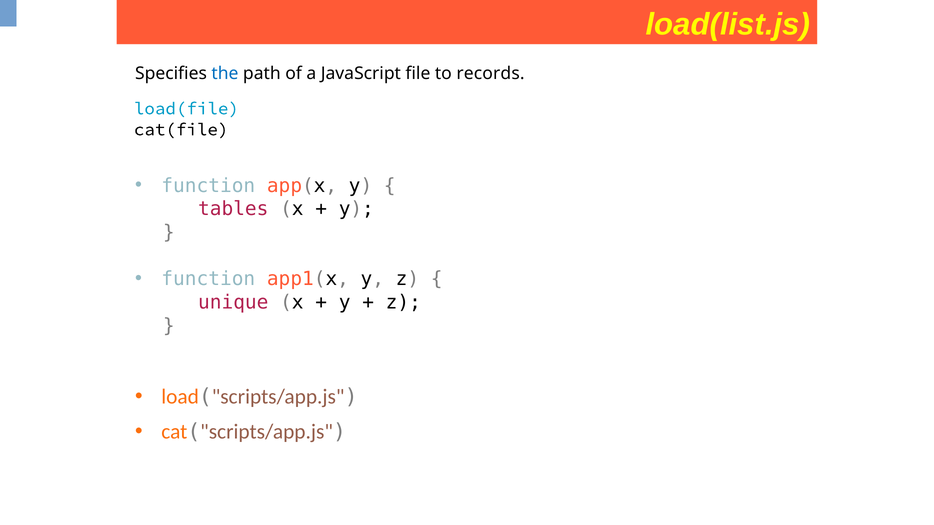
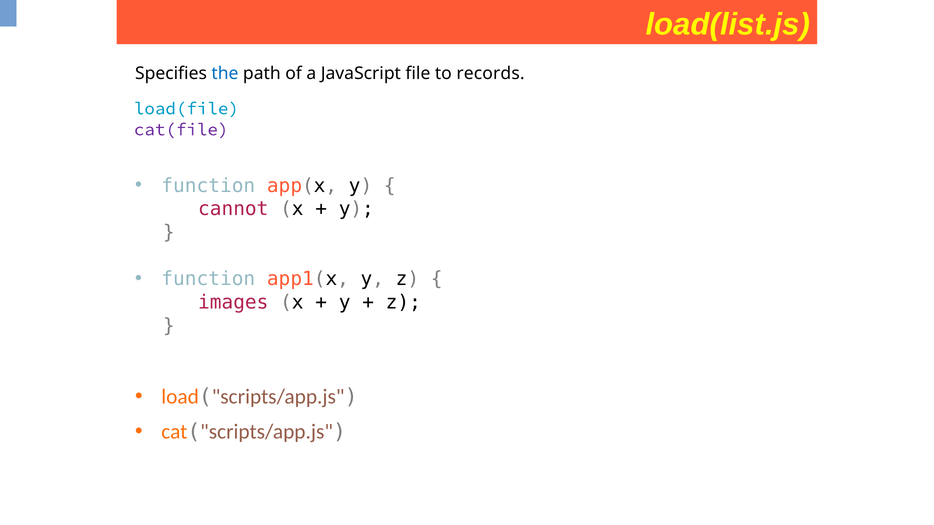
cat(file colour: black -> purple
tables: tables -> cannot
unique: unique -> images
